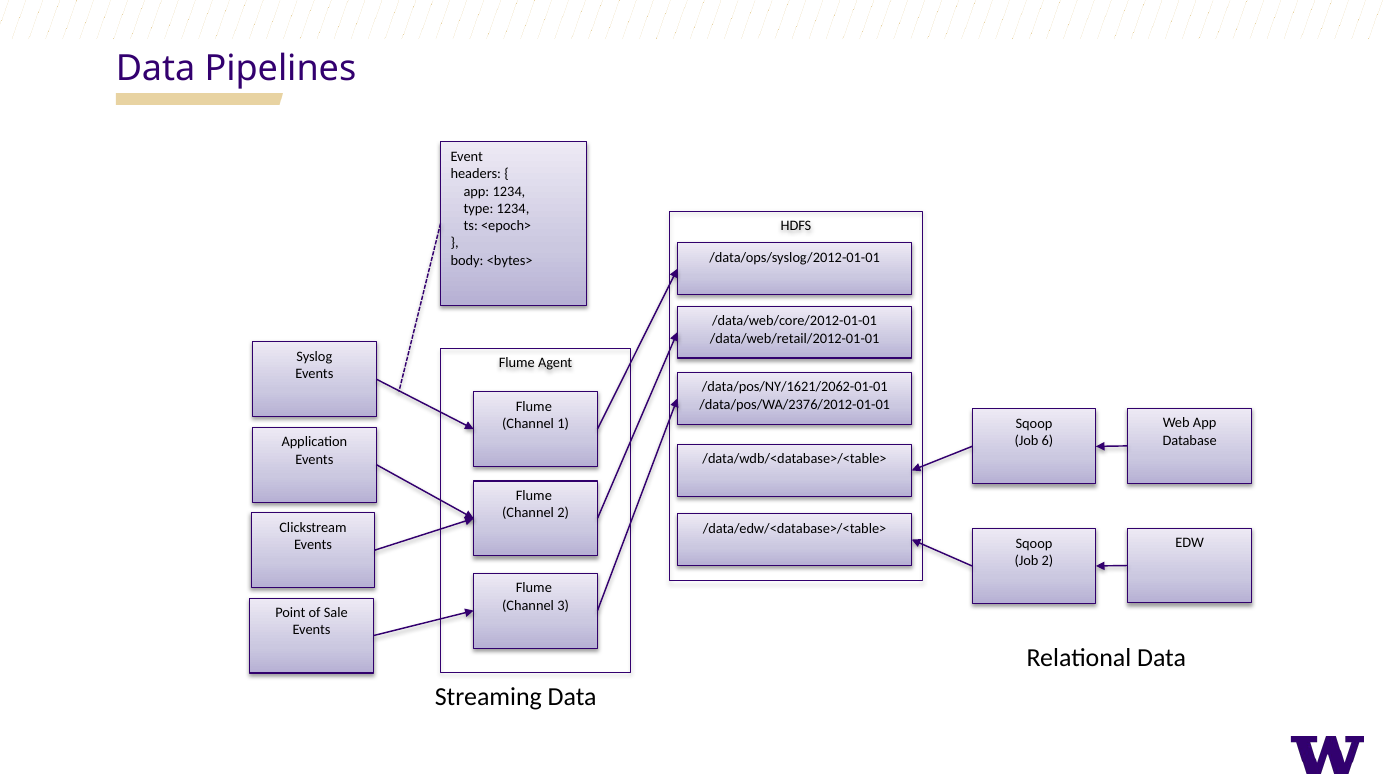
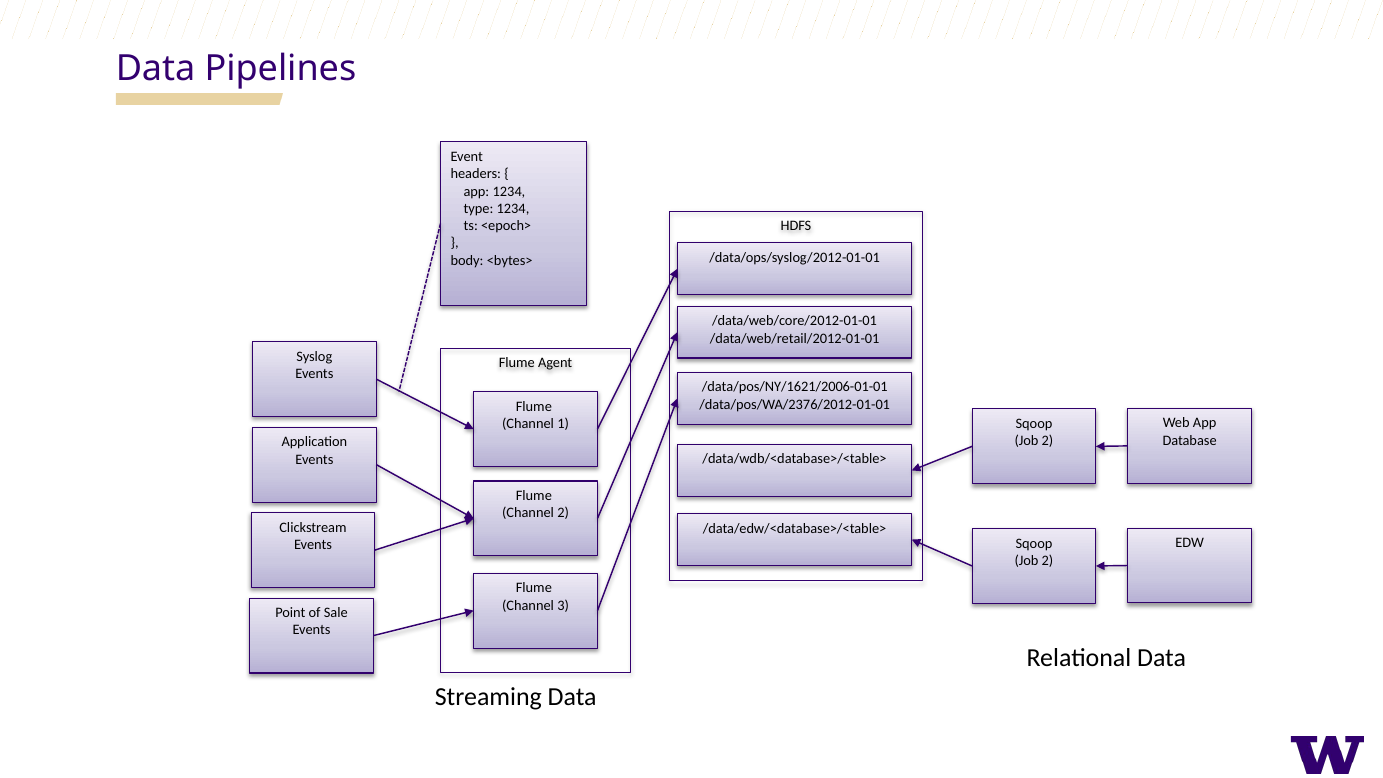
/data/pos/NY/1621/2062-01-01: /data/pos/NY/1621/2062-01-01 -> /data/pos/NY/1621/2006-01-01
6 at (1047, 441): 6 -> 2
